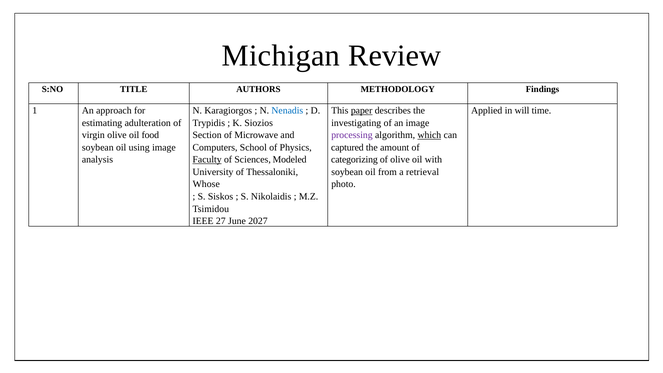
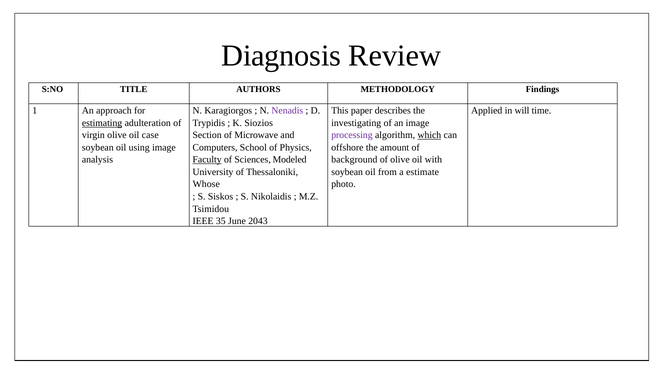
Michigan: Michigan -> Diagnosis
Nenadis colour: blue -> purple
paper underline: present -> none
estimating underline: none -> present
food: food -> case
captured: captured -> offshore
categorizing: categorizing -> background
retrieval: retrieval -> estimate
27: 27 -> 35
2027: 2027 -> 2043
